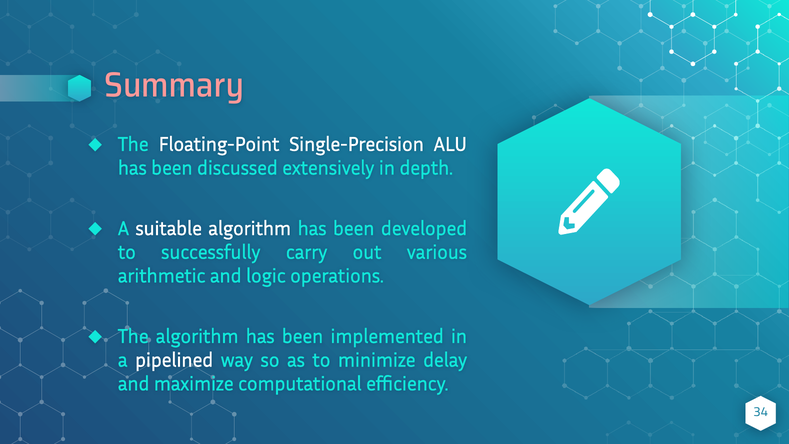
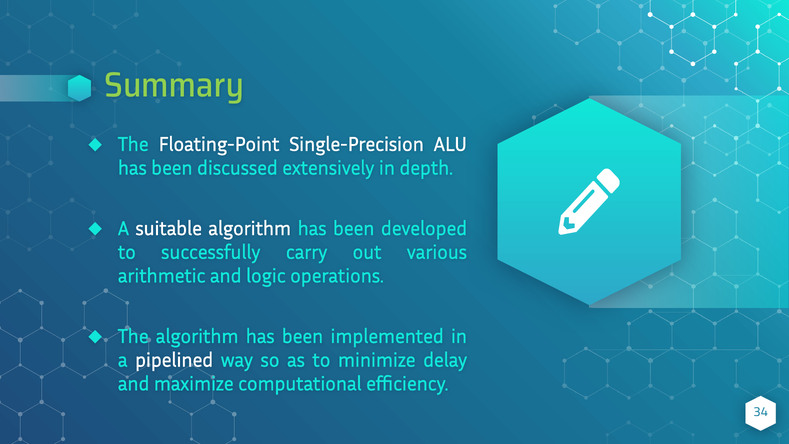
Summary colour: pink -> light green
